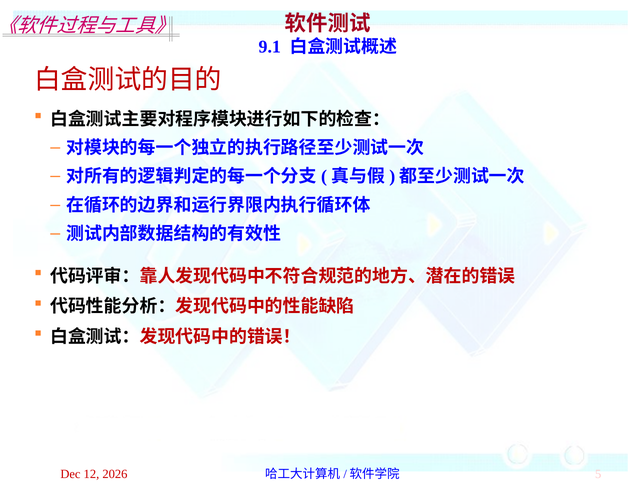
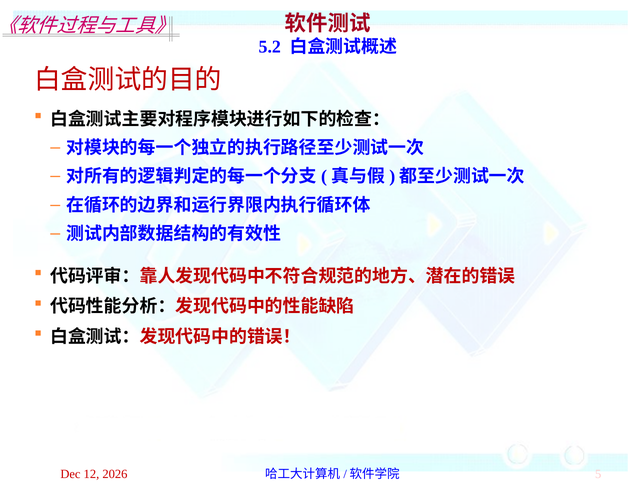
9.1: 9.1 -> 5.2
